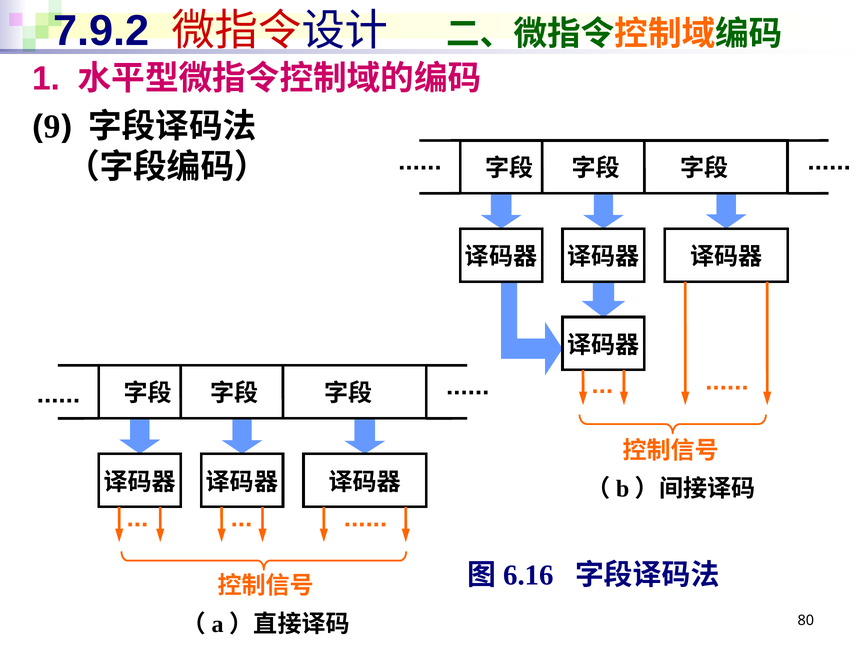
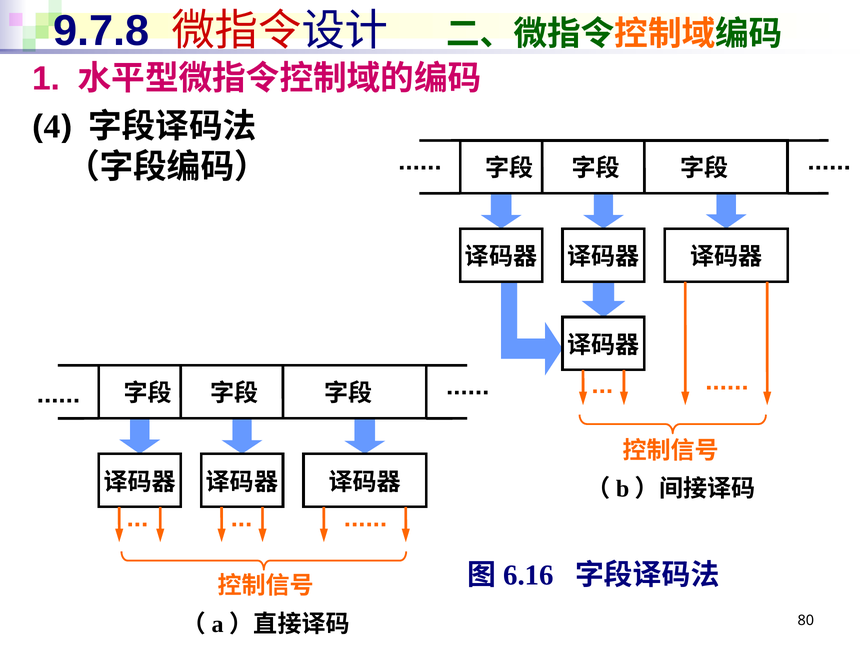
7.9.2: 7.9.2 -> 9.7.8
9: 9 -> 4
